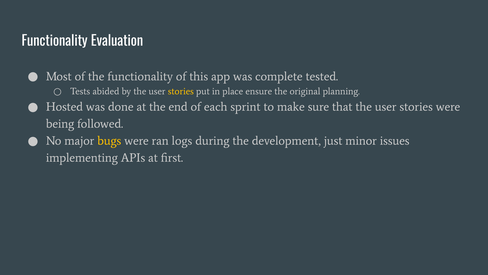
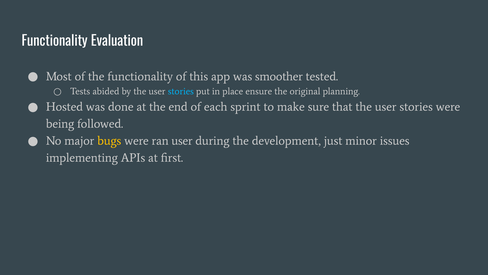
complete: complete -> smoother
stories at (181, 91) colour: yellow -> light blue
ran logs: logs -> user
